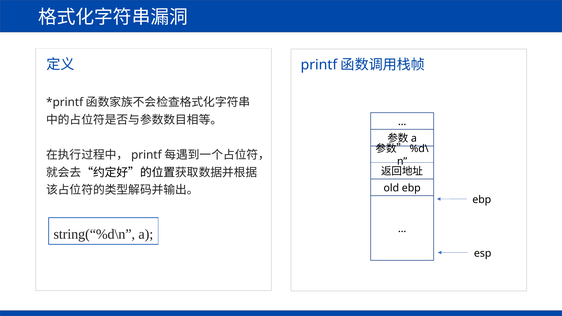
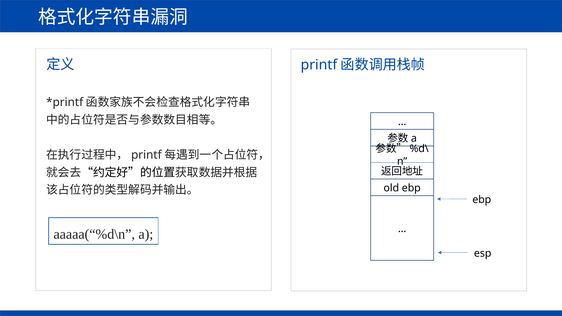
string(“%d\n: string(“%d\n -> aaaaa(“%d\n
